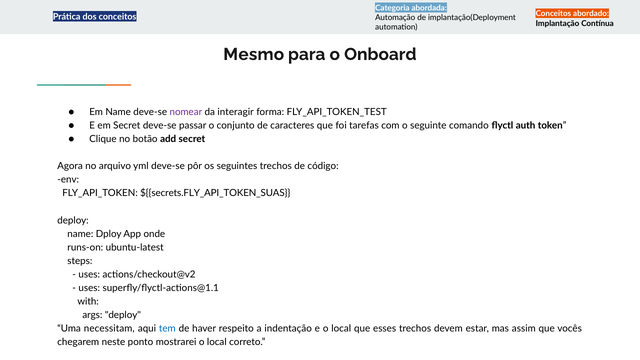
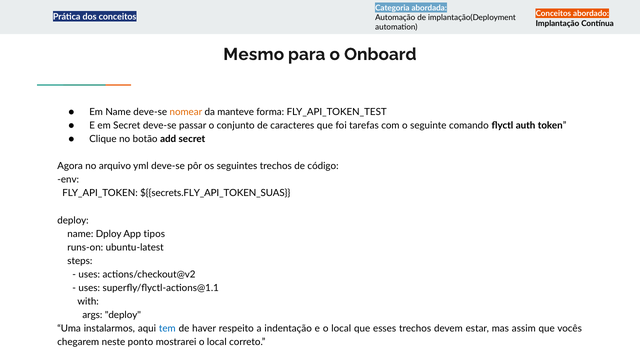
nomear colour: purple -> orange
interagir: interagir -> manteve
onde: onde -> tipos
necessitam: necessitam -> instalarmos
